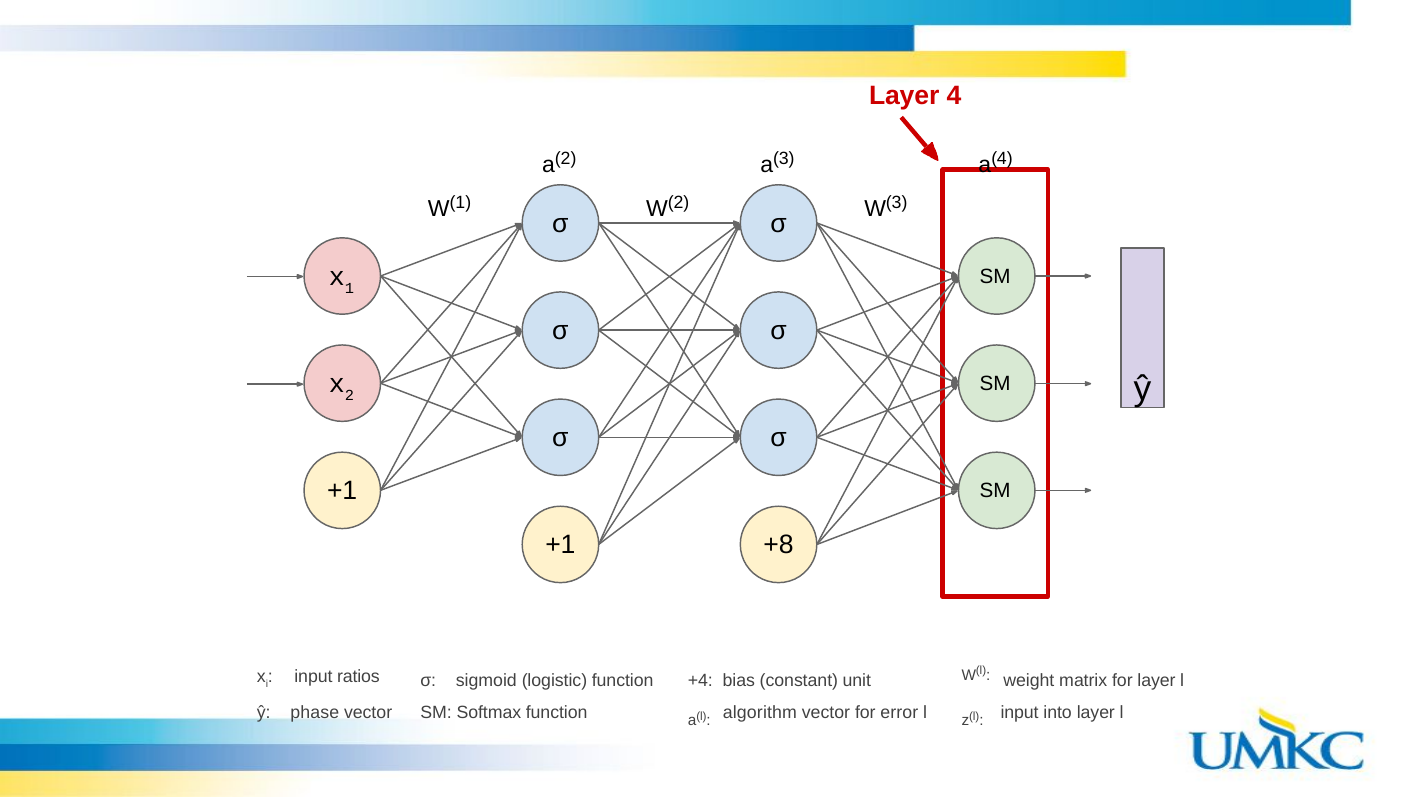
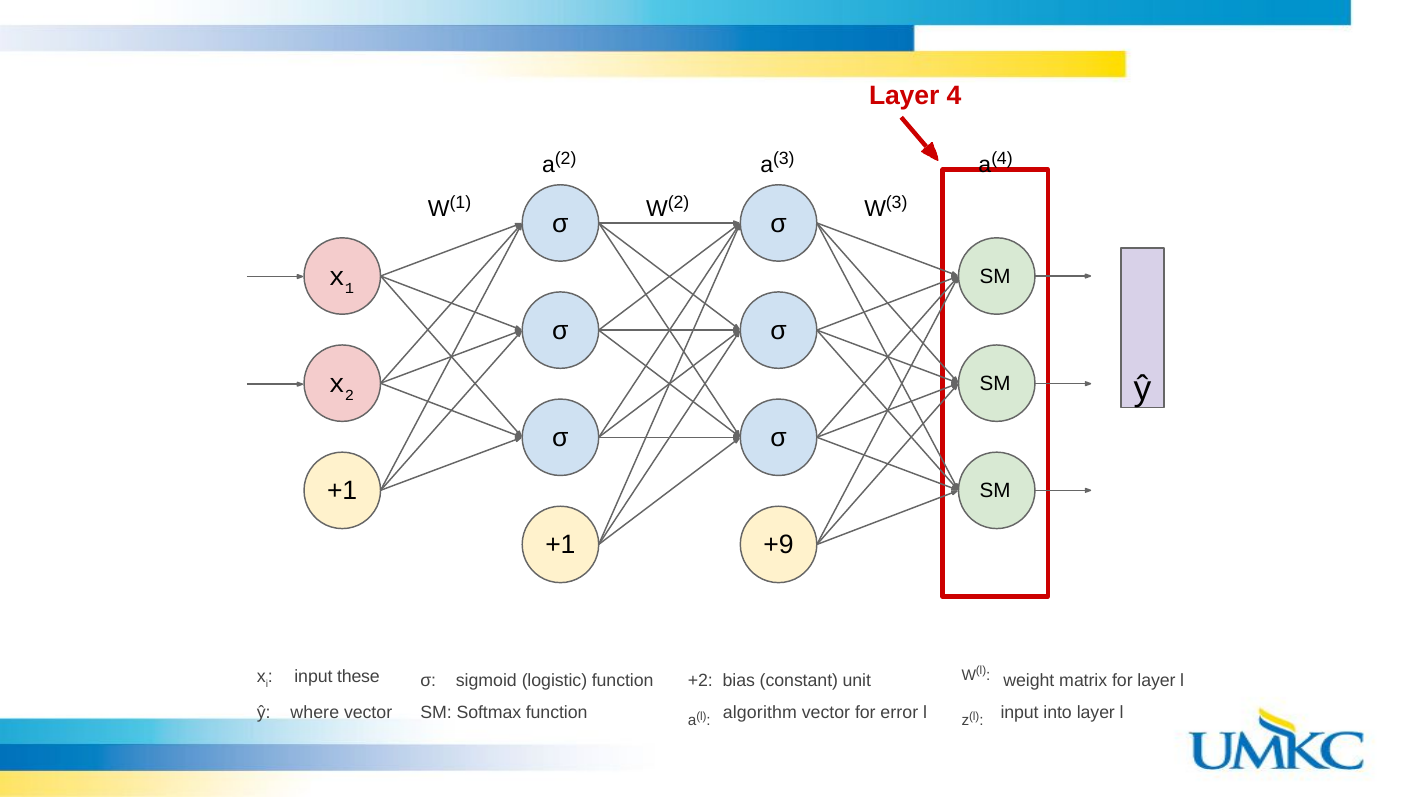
+8: +8 -> +9
ratios: ratios -> these
+4: +4 -> +2
phase: phase -> where
